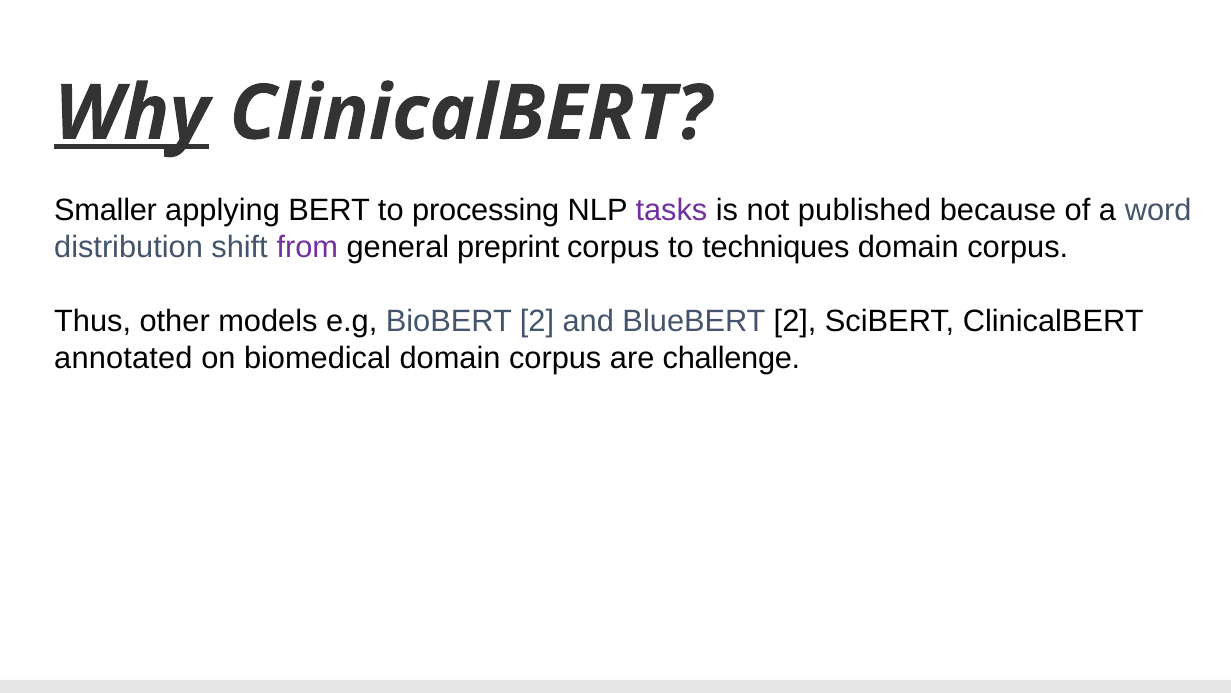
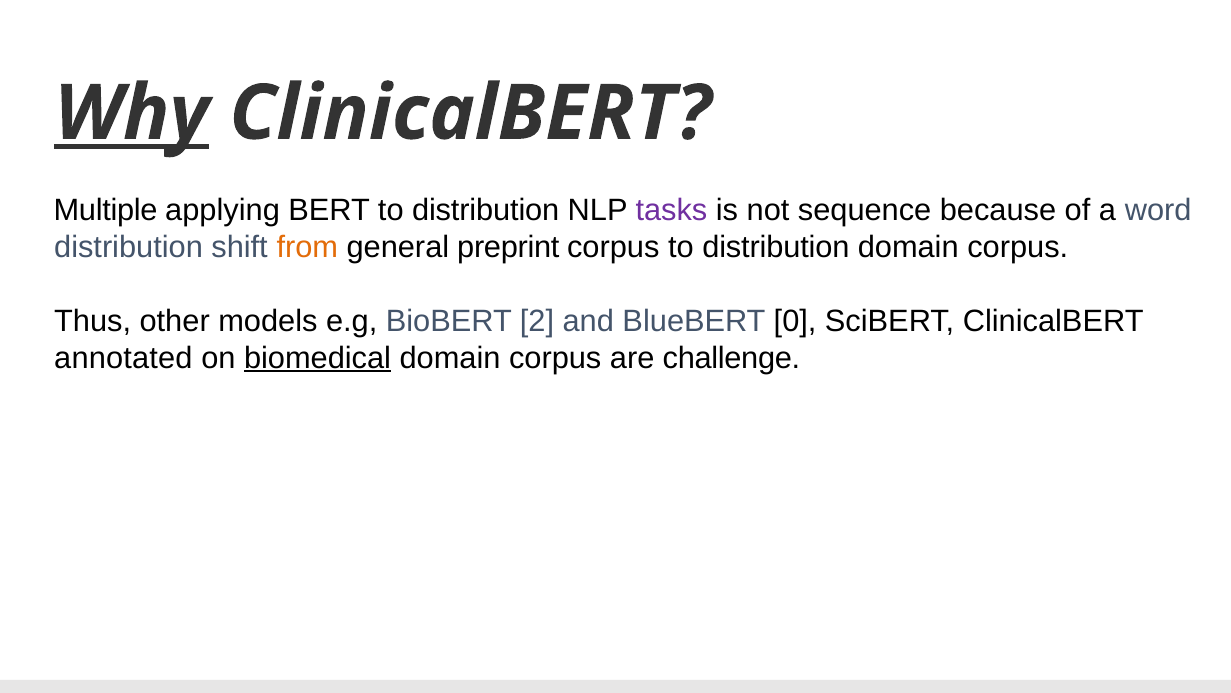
Smaller: Smaller -> Multiple
BERT to processing: processing -> distribution
published: published -> sequence
from colour: purple -> orange
corpus to techniques: techniques -> distribution
BlueBERT 2: 2 -> 0
biomedical underline: none -> present
